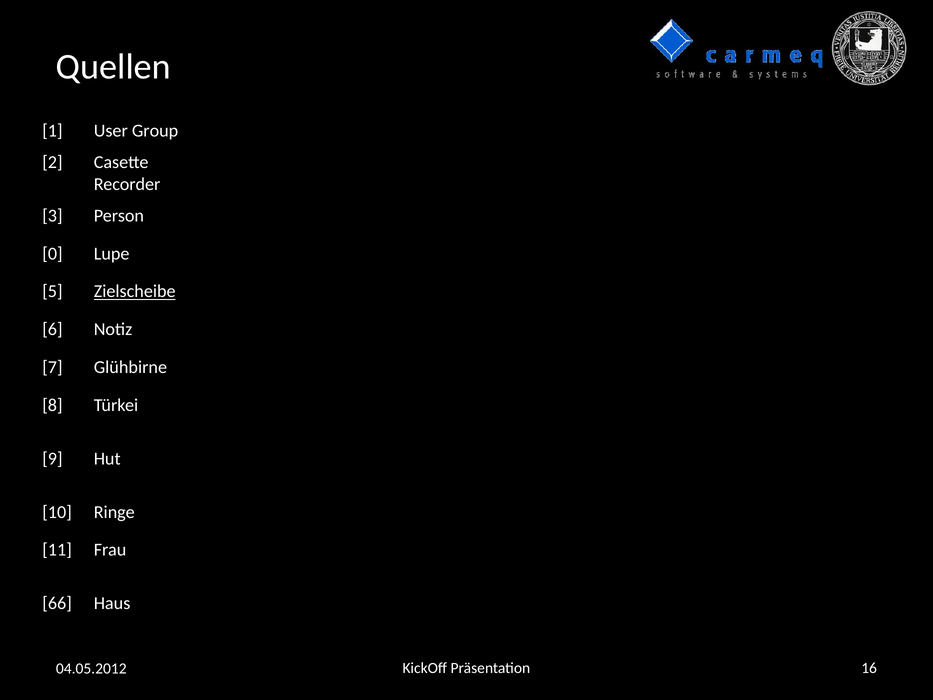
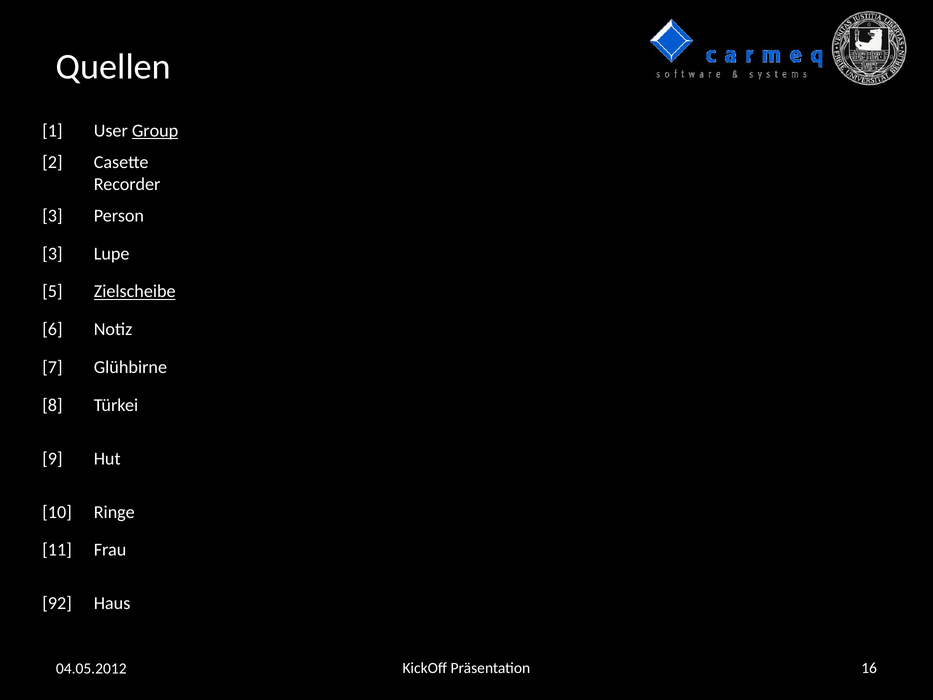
Group underline: none -> present
0 at (53, 254): 0 -> 3
66: 66 -> 92
